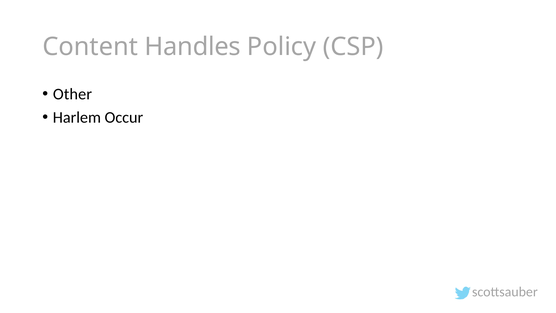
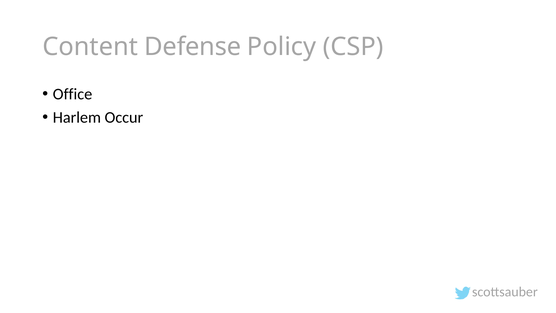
Handles: Handles -> Defense
Other: Other -> Office
